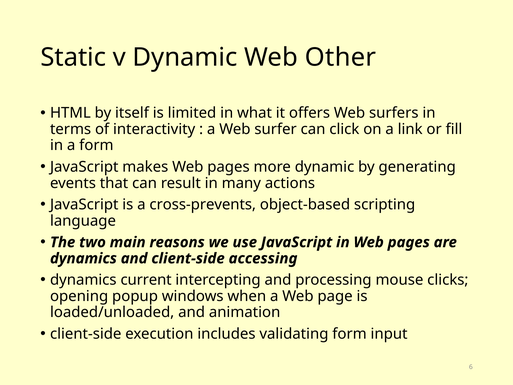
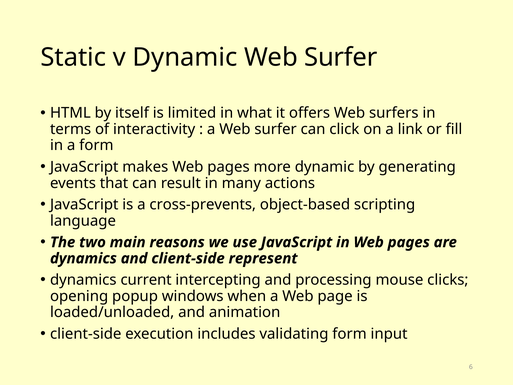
Dynamic Web Other: Other -> Surfer
accessing: accessing -> represent
